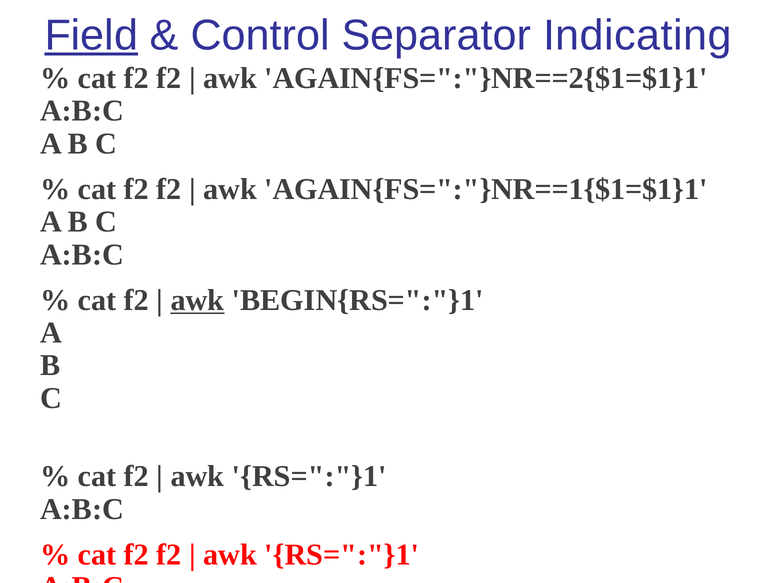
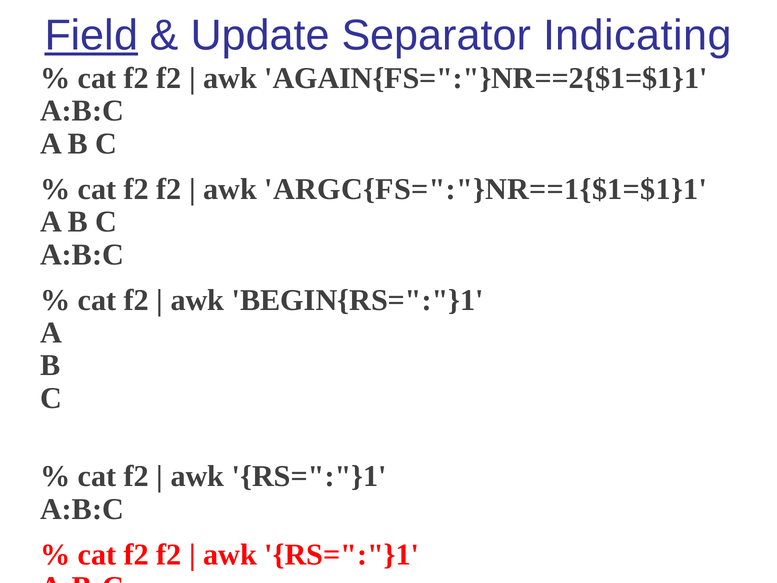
Control: Control -> Update
AGAIN{FS=":"}NR==1{$1=$1}1: AGAIN{FS=":"}NR==1{$1=$1}1 -> ARGC{FS=":"}NR==1{$1=$1}1
awk at (197, 300) underline: present -> none
